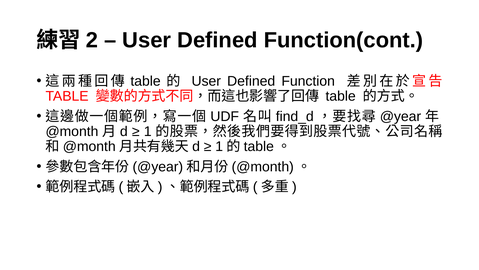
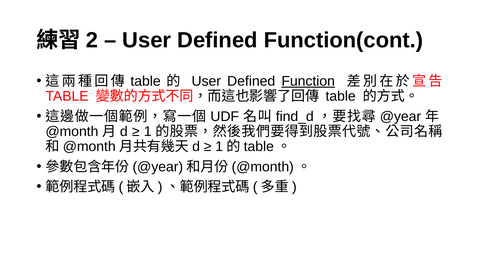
Function underline: none -> present
